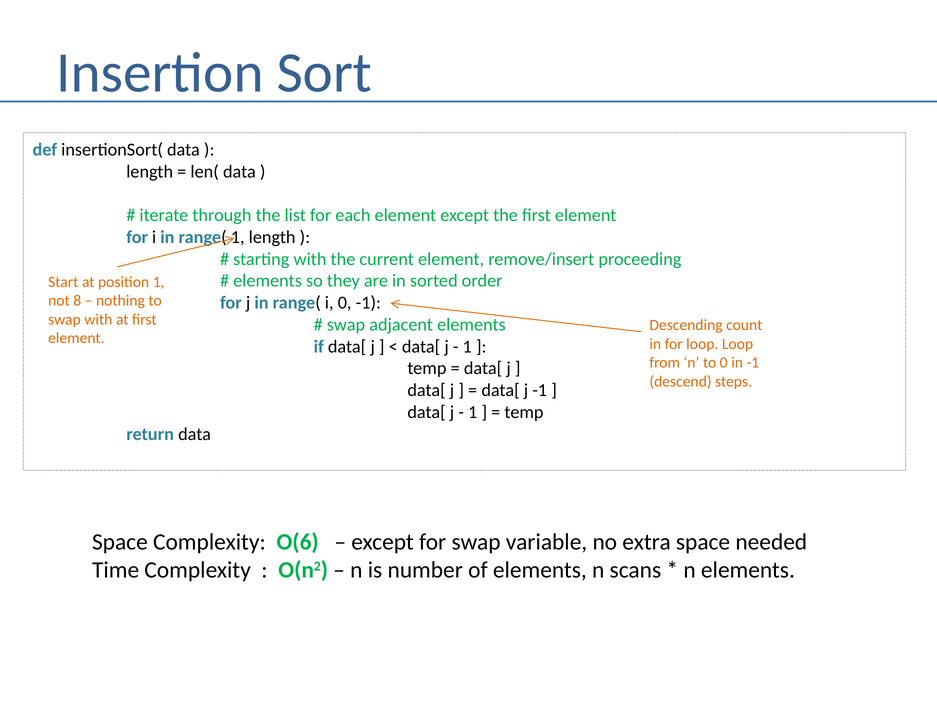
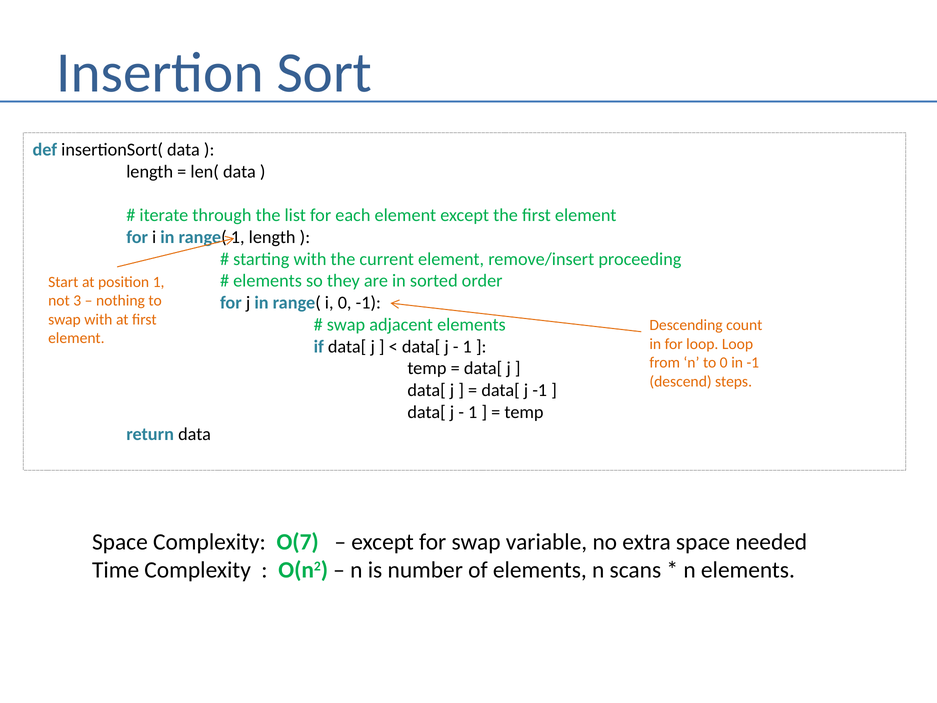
8: 8 -> 3
O(6: O(6 -> O(7
